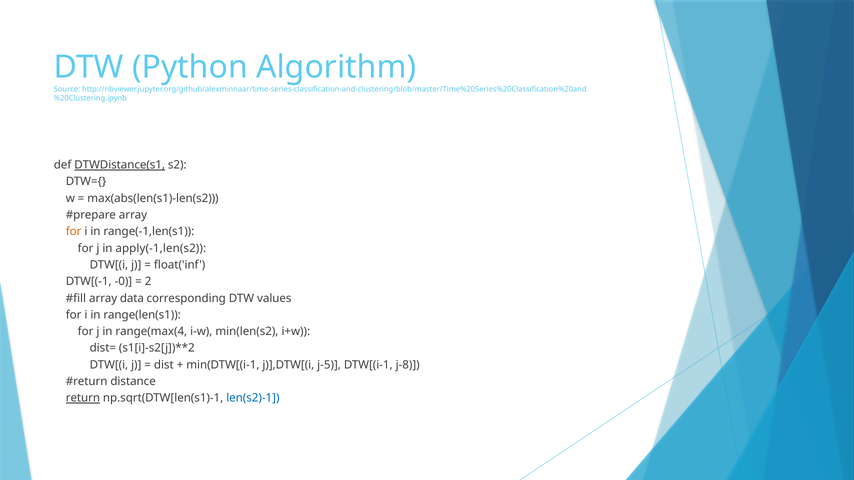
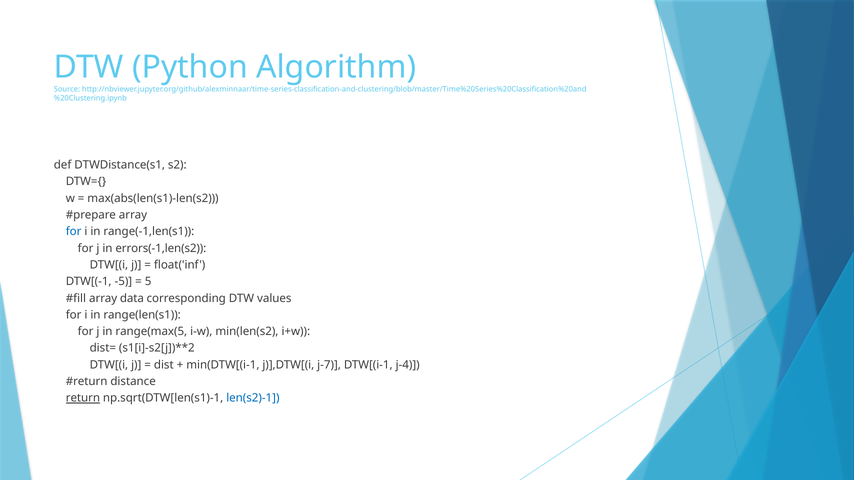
DTWDistance(s1 underline: present -> none
for at (74, 232) colour: orange -> blue
apply(-1,len(s2: apply(-1,len(s2 -> errors(-1,len(s2
-0: -0 -> -5
2: 2 -> 5
range(max(4: range(max(4 -> range(max(5
j-5: j-5 -> j-7
j-8: j-8 -> j-4
